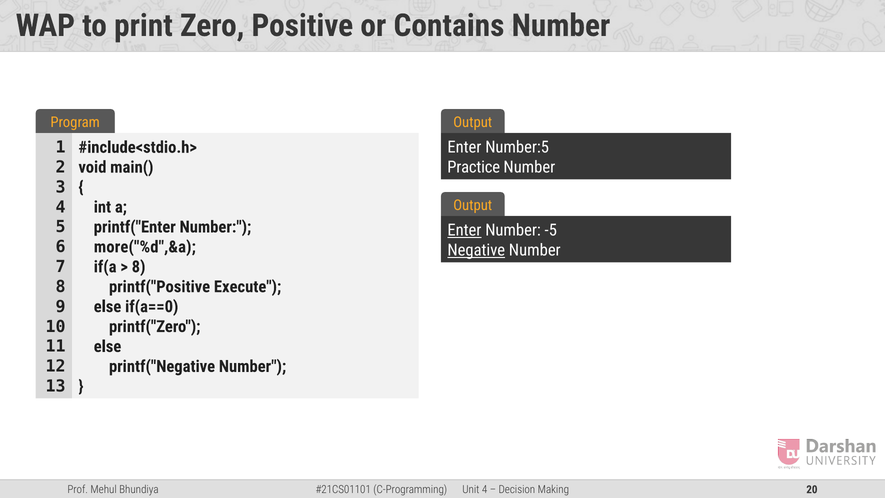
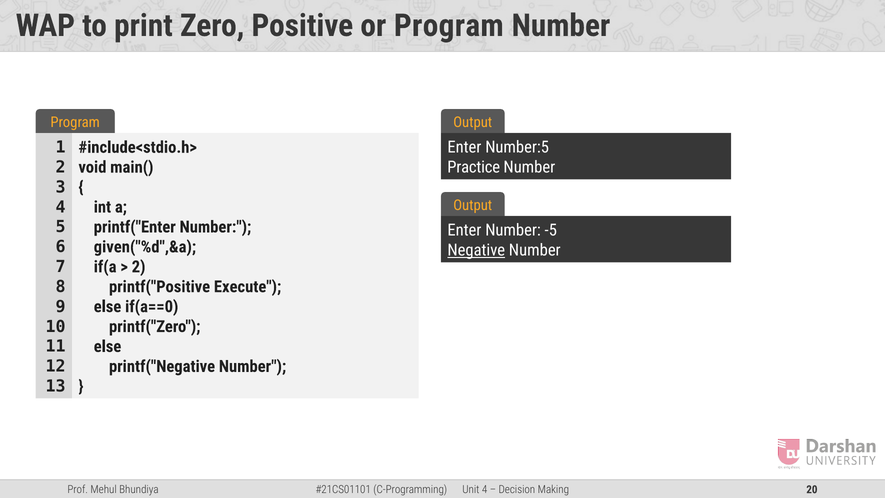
or Contains: Contains -> Program
Enter at (464, 230) underline: present -> none
more("%d",&a: more("%d",&a -> given("%d",&a
8 at (139, 267): 8 -> 2
